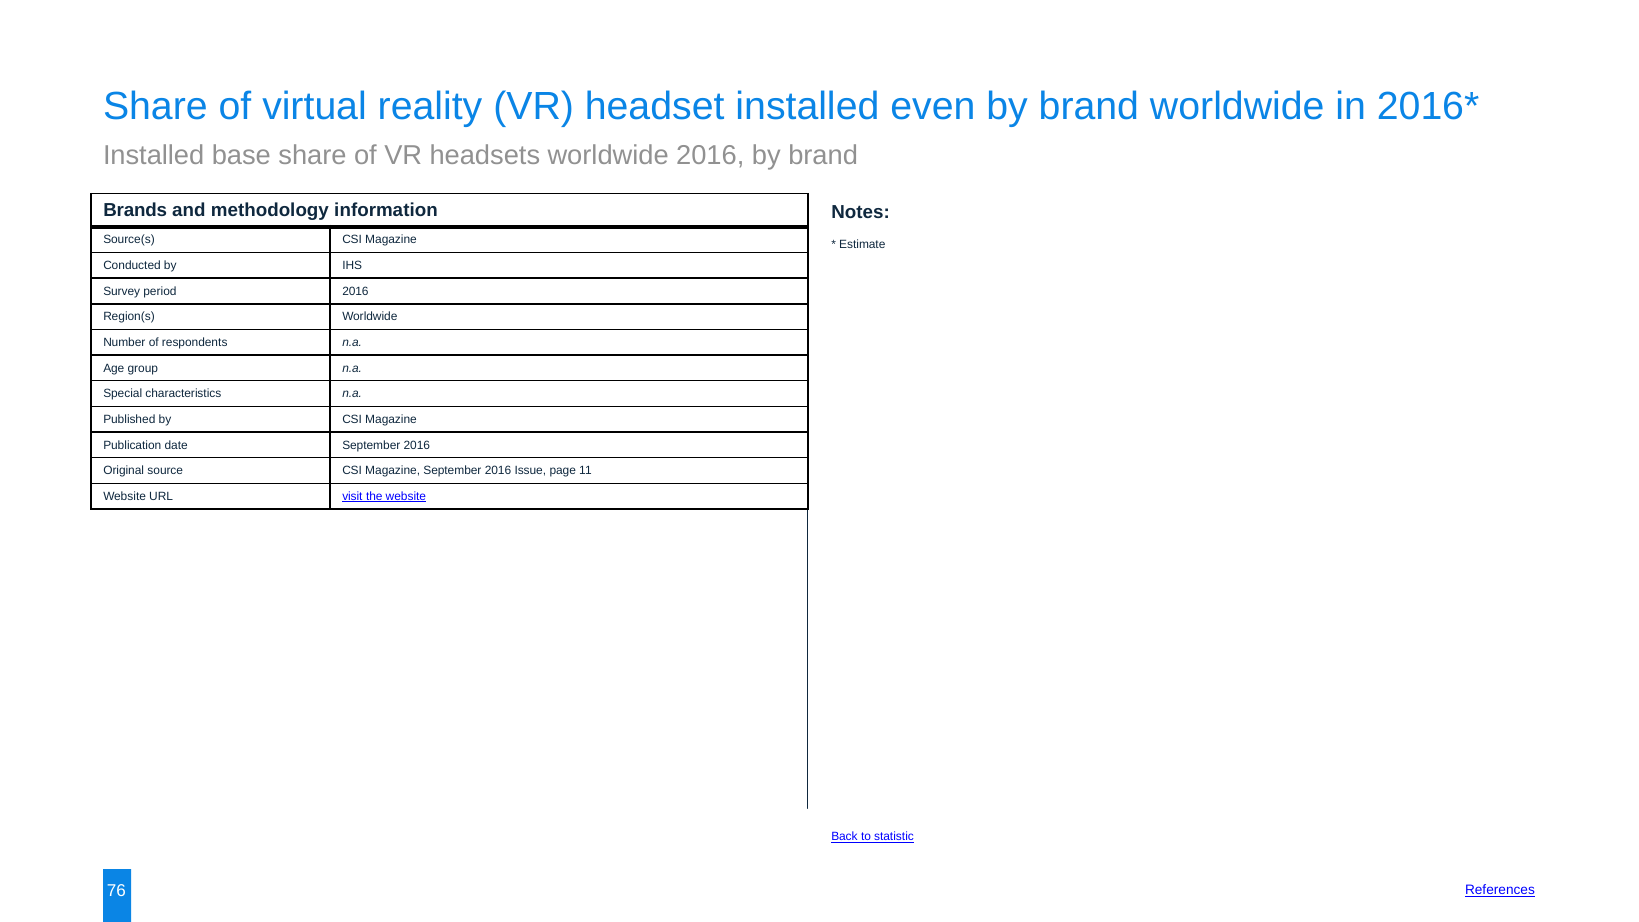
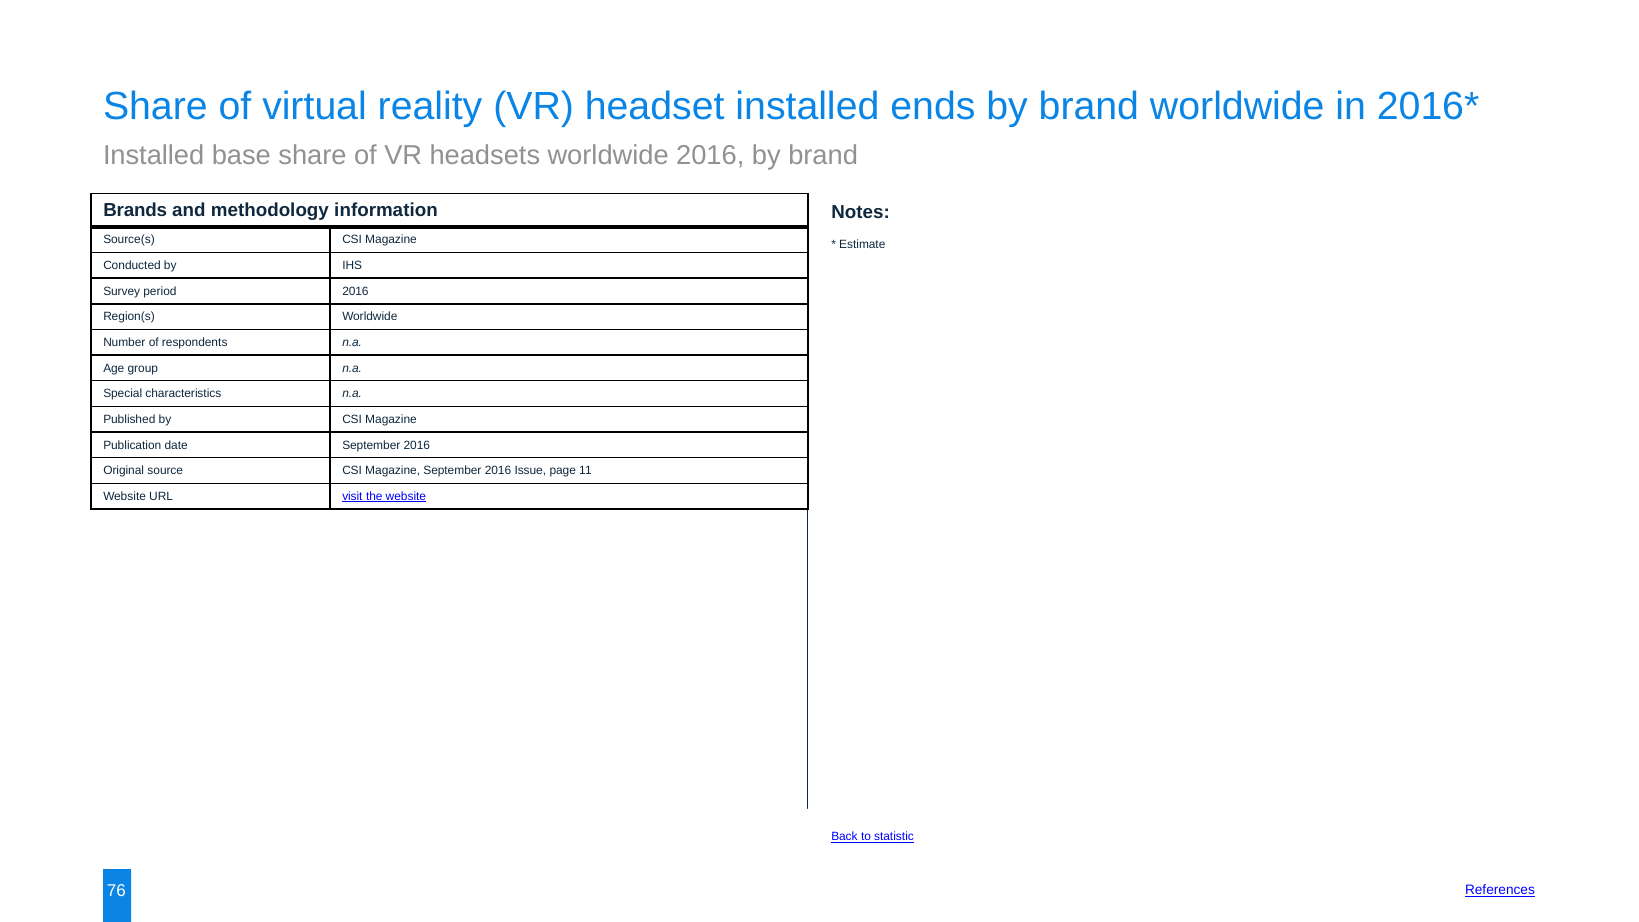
even: even -> ends
